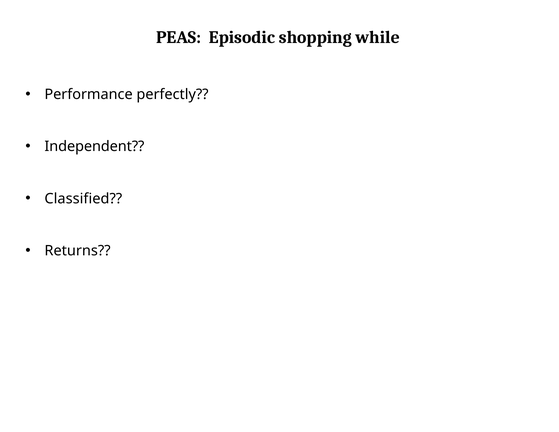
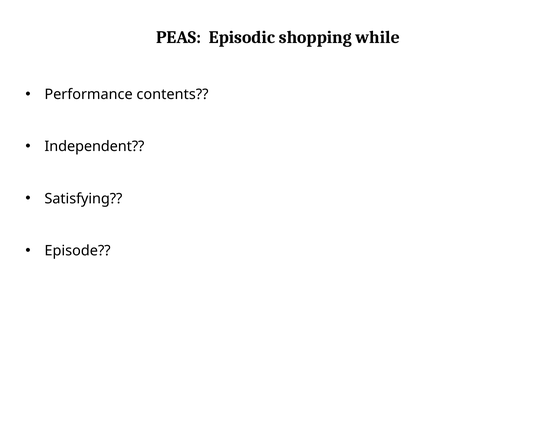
perfectly: perfectly -> contents
Classified: Classified -> Satisfying
Returns: Returns -> Episode
